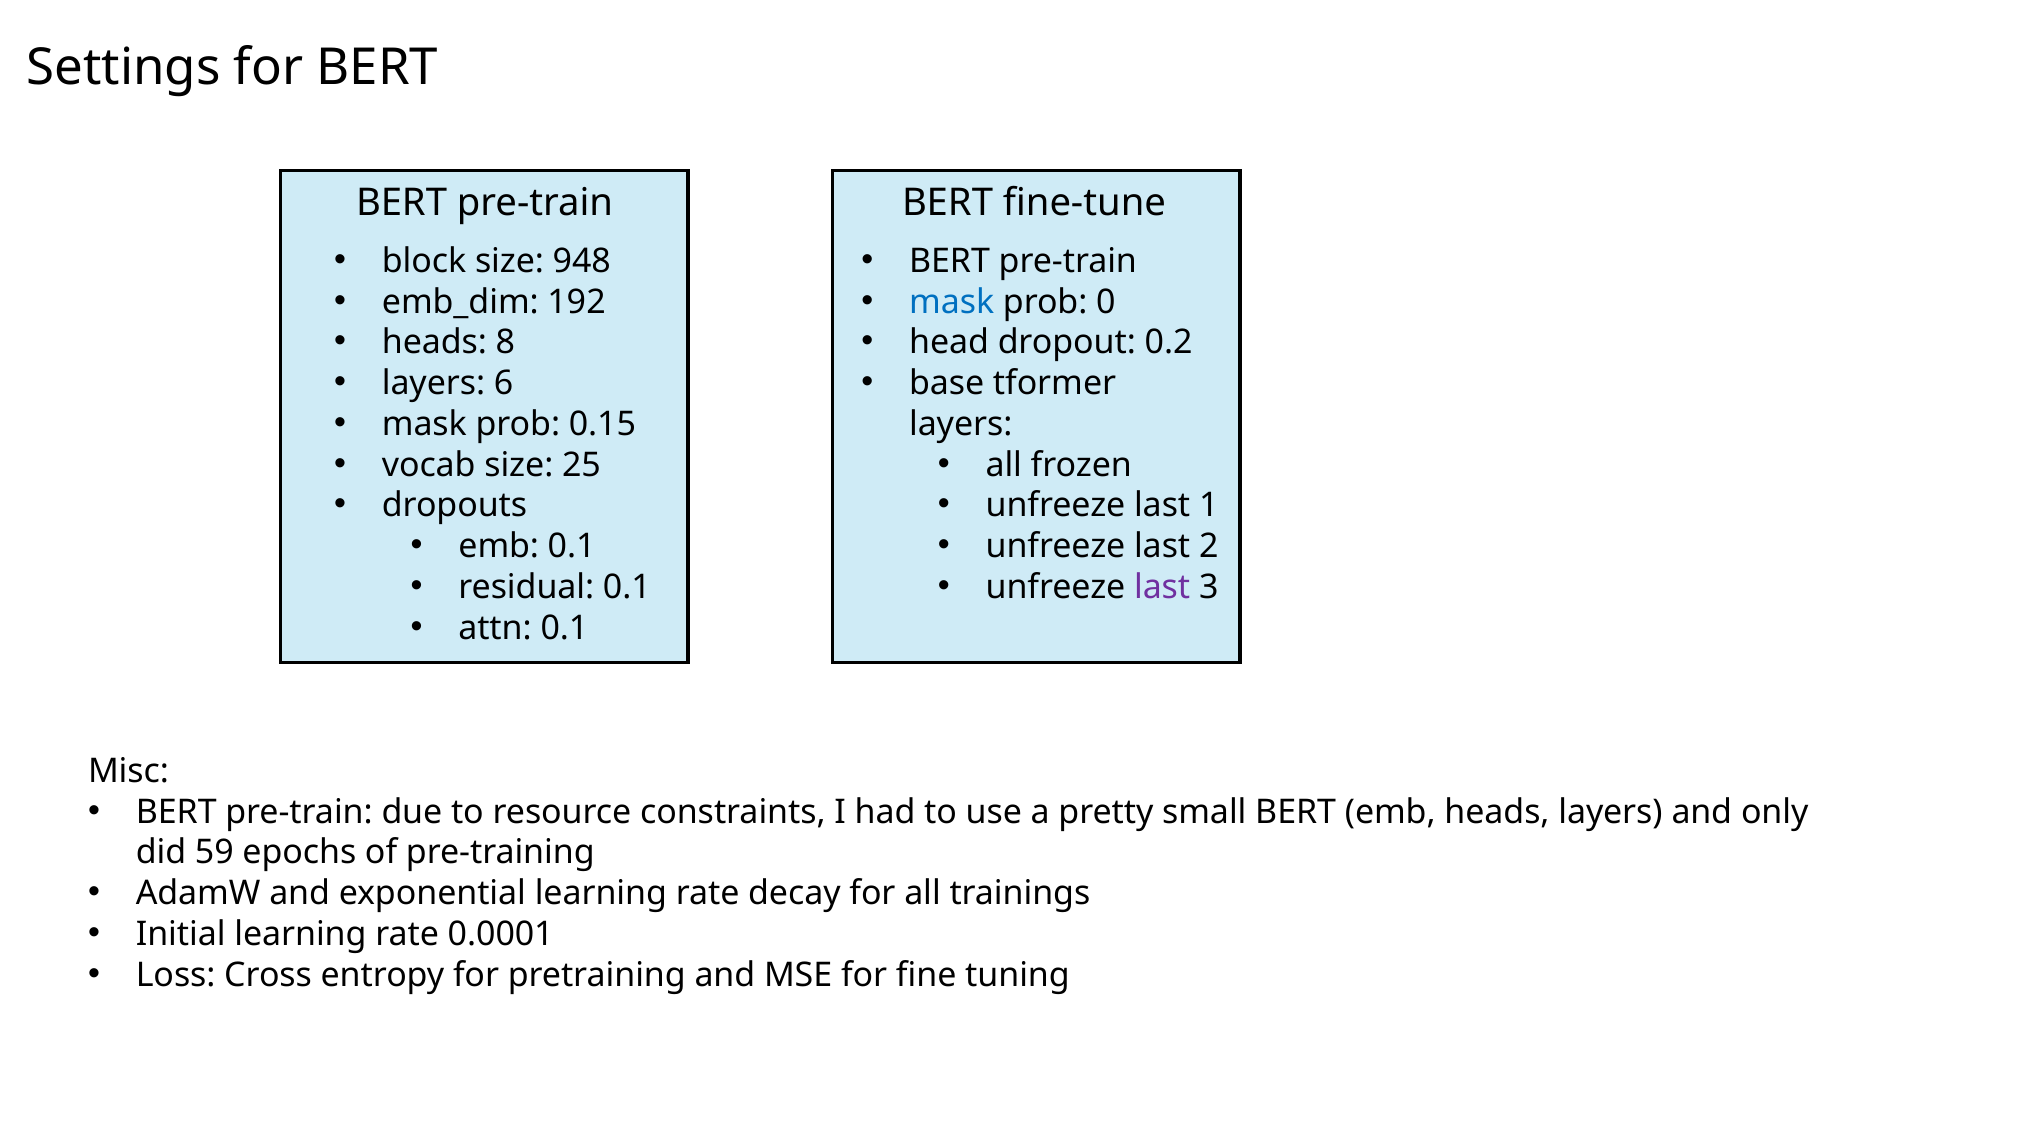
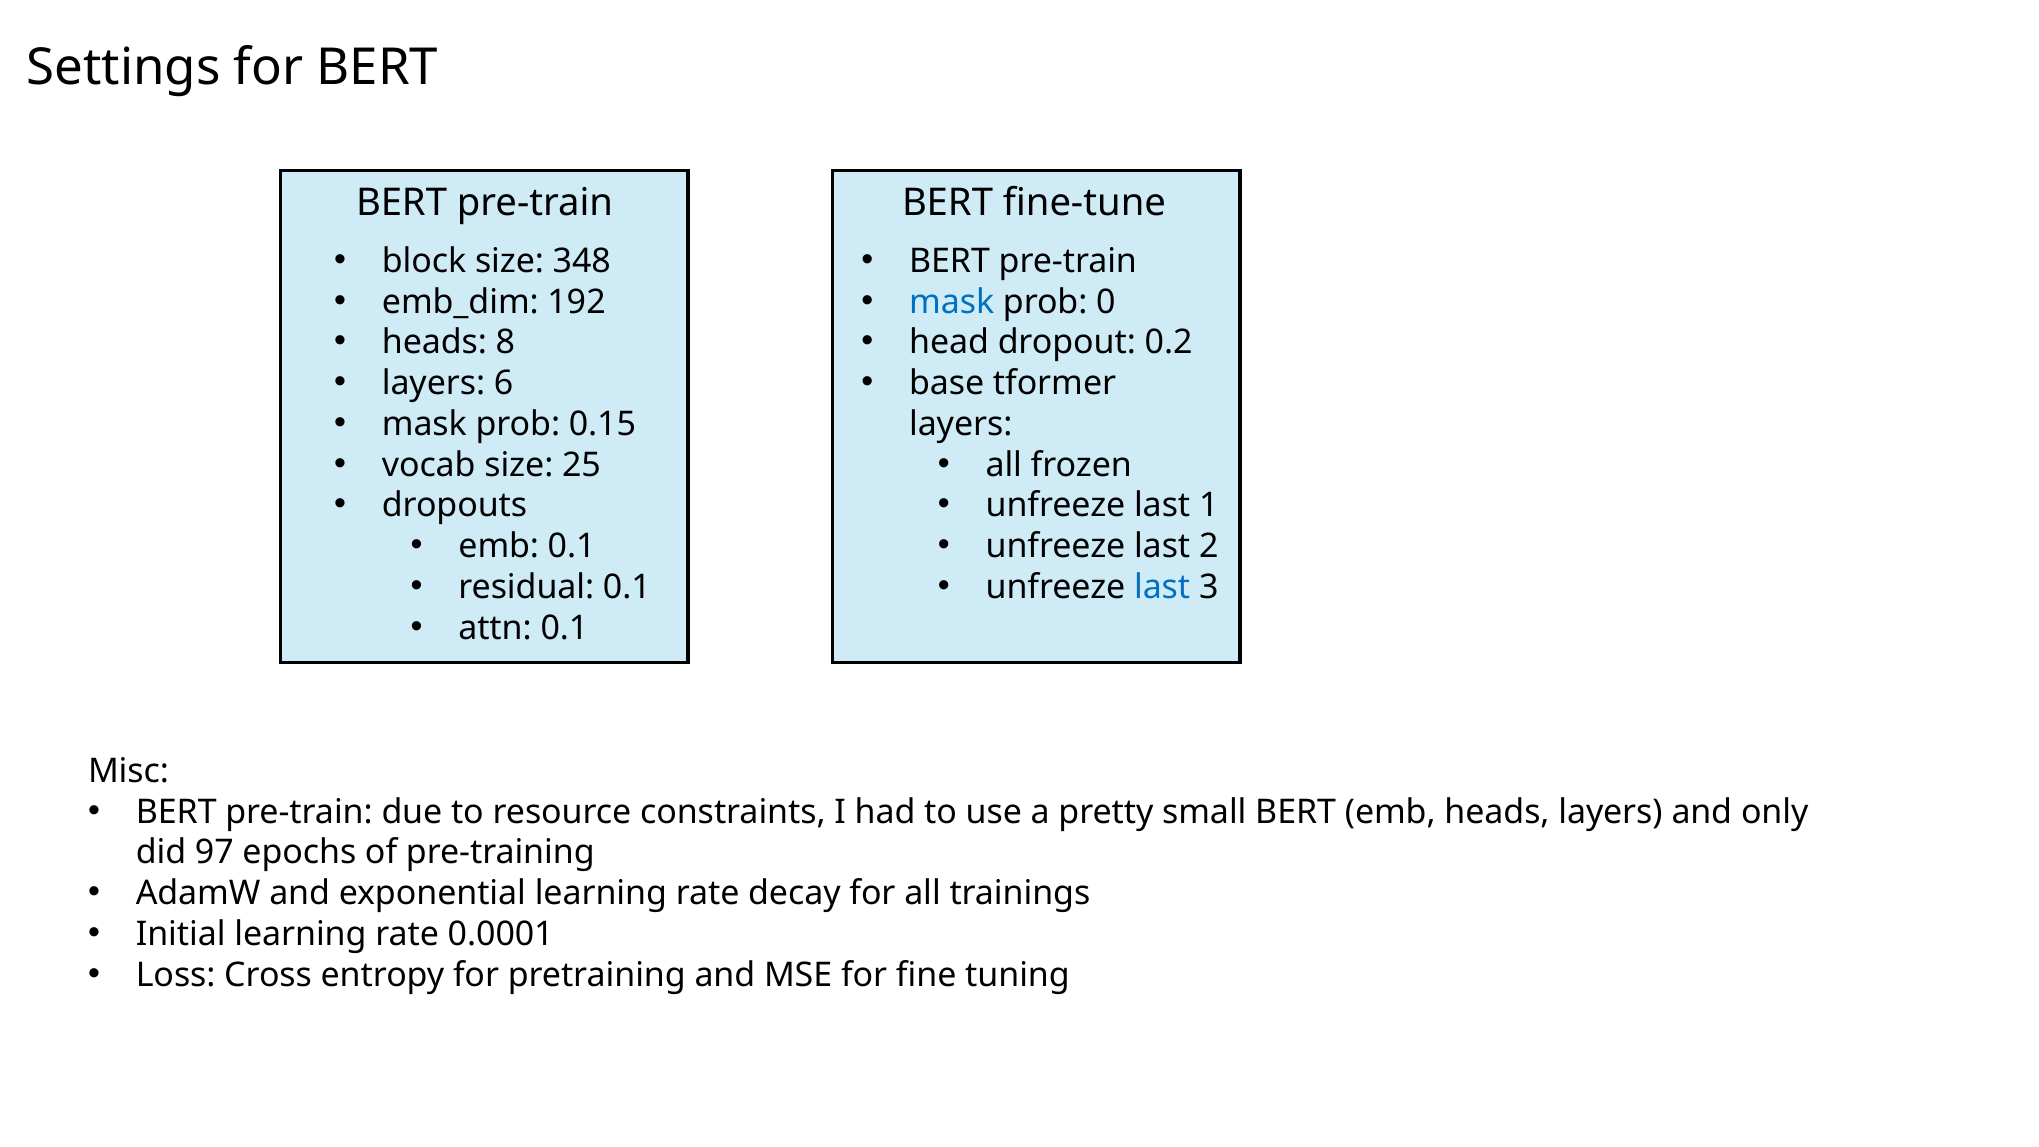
948: 948 -> 348
last at (1162, 587) colour: purple -> blue
59: 59 -> 97
